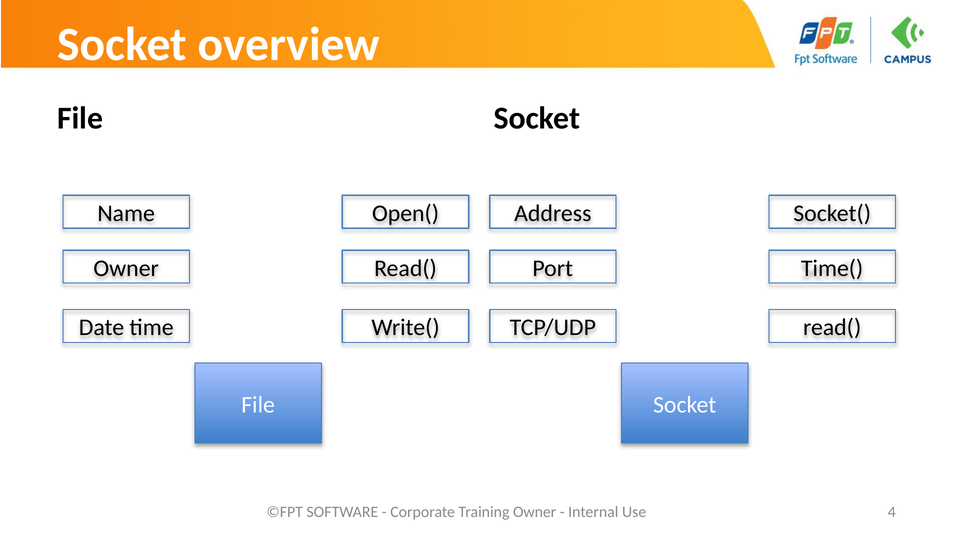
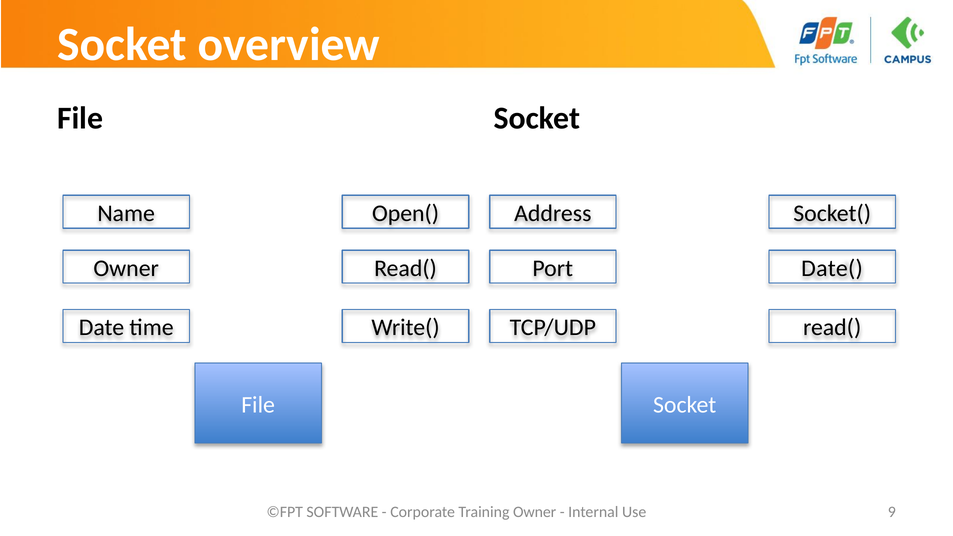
Time(: Time( -> Date(
4: 4 -> 9
